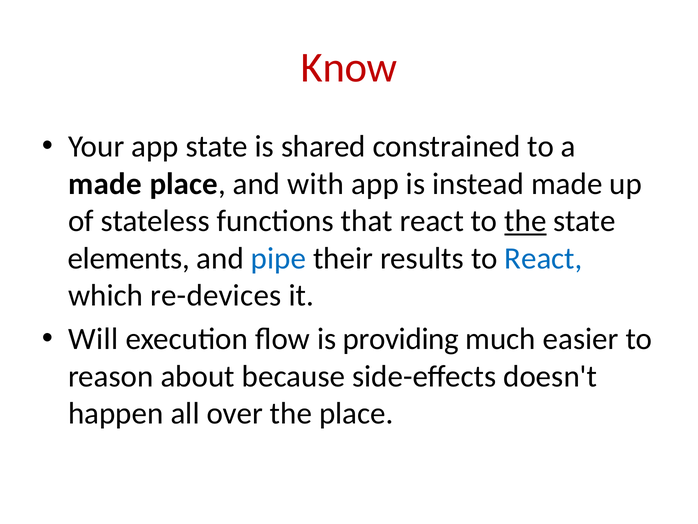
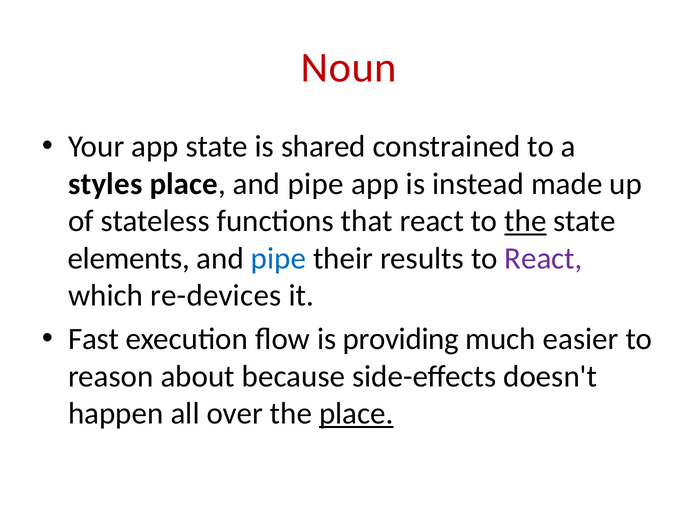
Know: Know -> Noun
made at (105, 184): made -> styles
place and with: with -> pipe
React at (543, 258) colour: blue -> purple
Will: Will -> Fast
place at (356, 413) underline: none -> present
